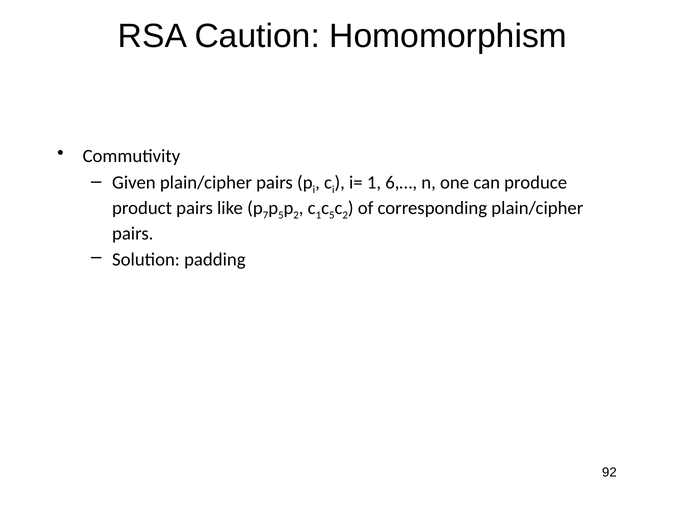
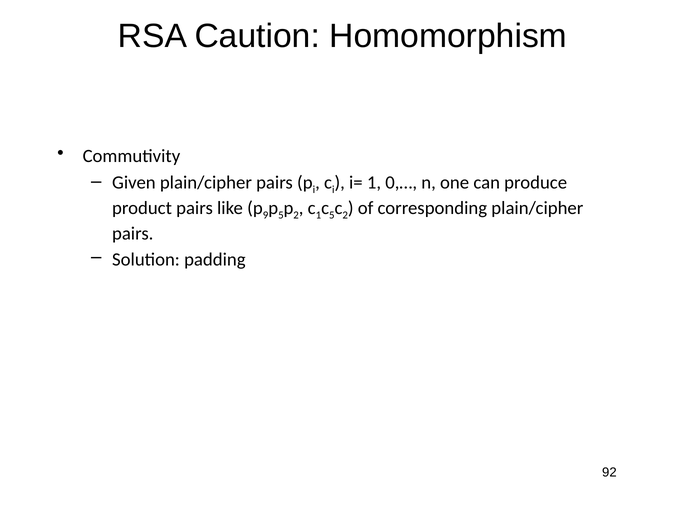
6,…: 6,… -> 0,…
7: 7 -> 9
